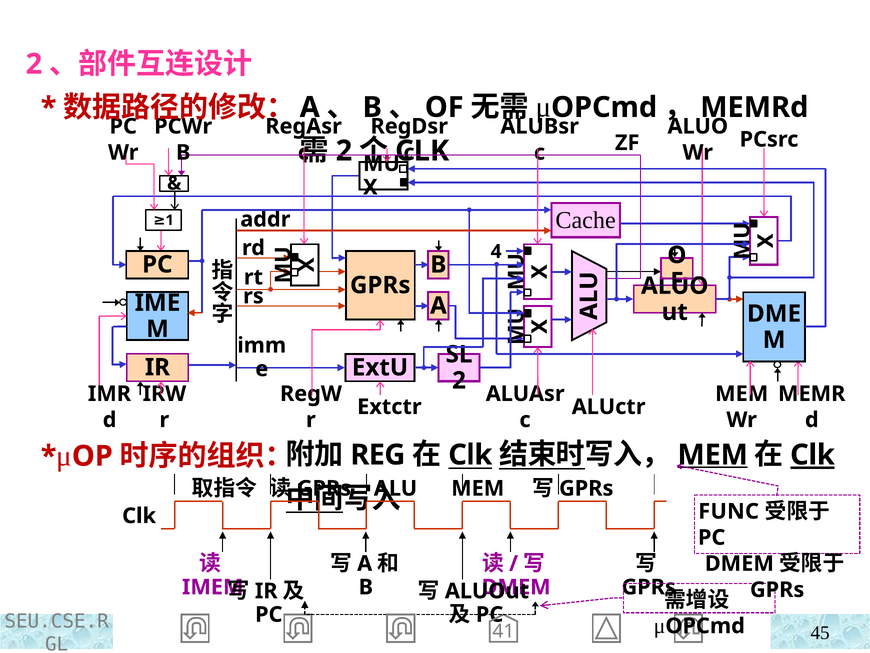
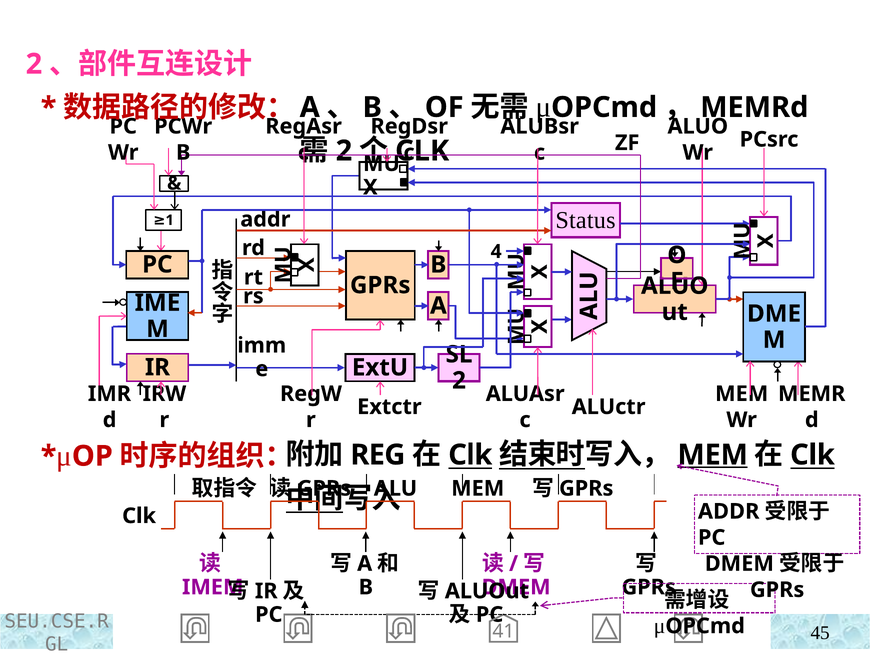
Cache: Cache -> Status
Clk at (812, 455) underline: present -> none
FUNC at (729, 511): FUNC -> ADDR
